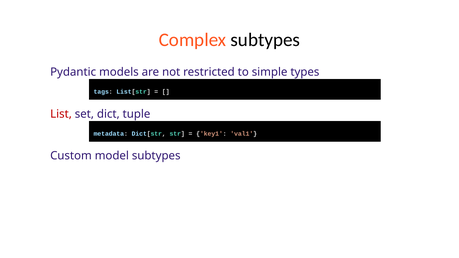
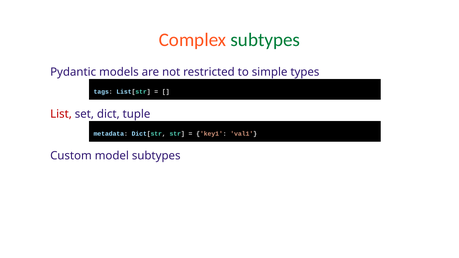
subtypes at (265, 40) colour: black -> green
